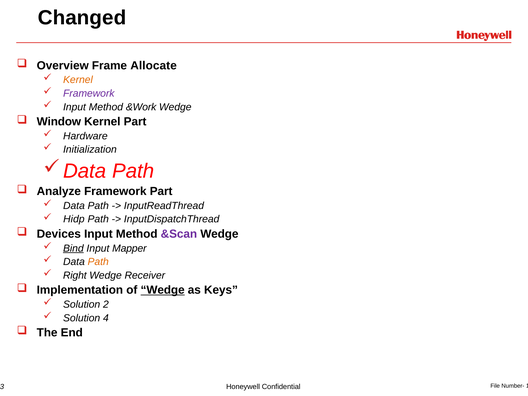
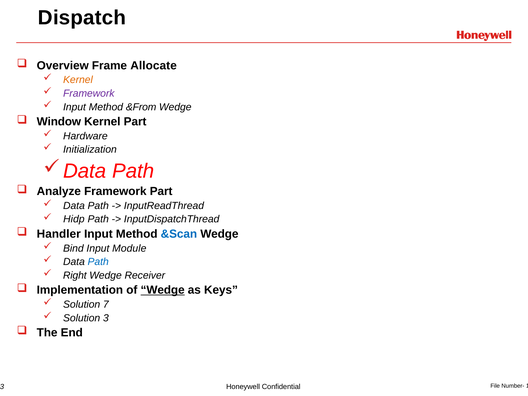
Changed: Changed -> Dispatch
&Work: &Work -> &From
Devices: Devices -> Handler
&Scan colour: purple -> blue
Bind underline: present -> none
Mapper: Mapper -> Module
Path at (98, 262) colour: orange -> blue
2: 2 -> 7
4: 4 -> 3
